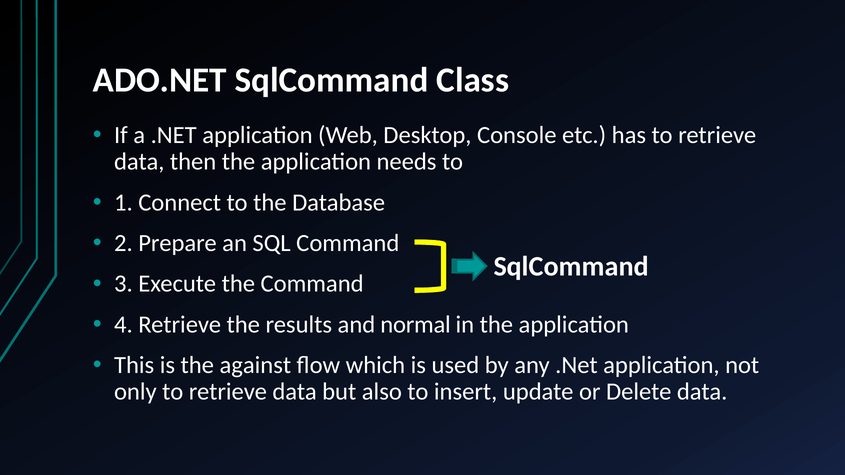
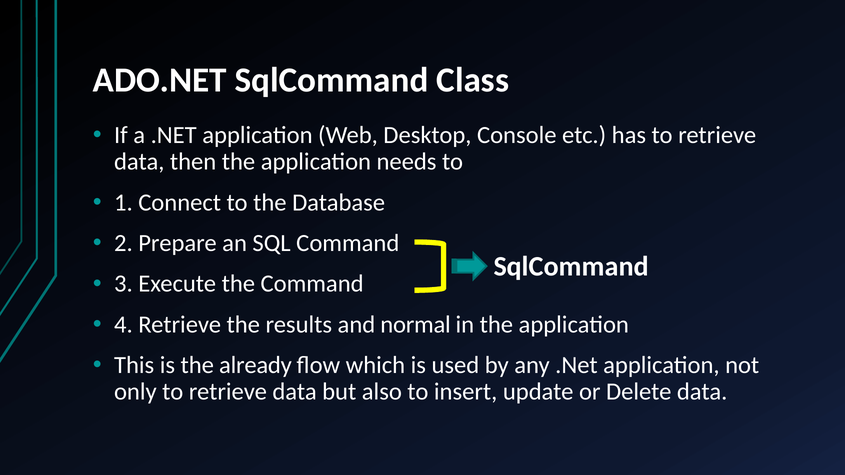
against: against -> already
